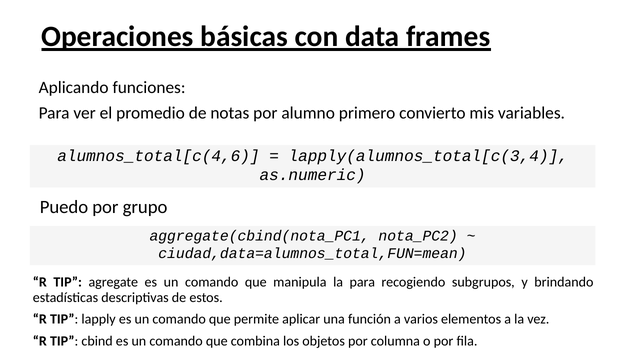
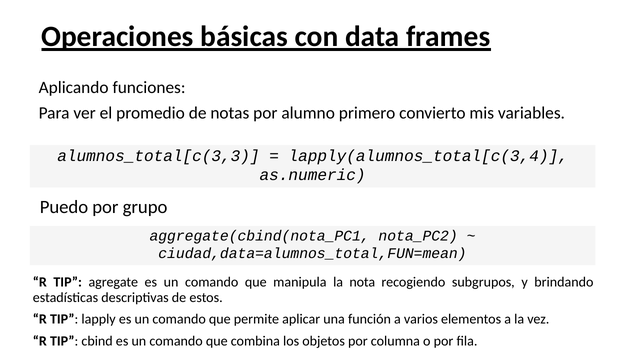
alumnos_total[c(4,6: alumnos_total[c(4,6 -> alumnos_total[c(3,3
la para: para -> nota
